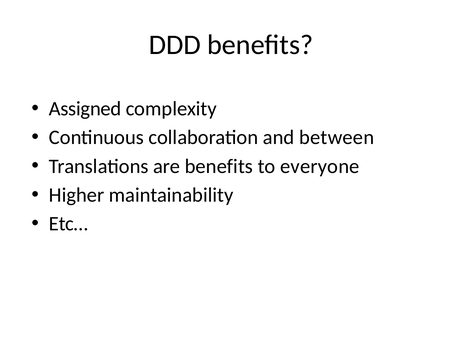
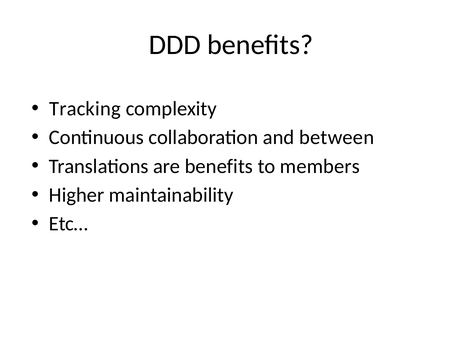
Assigned: Assigned -> Tracking
everyone: everyone -> members
